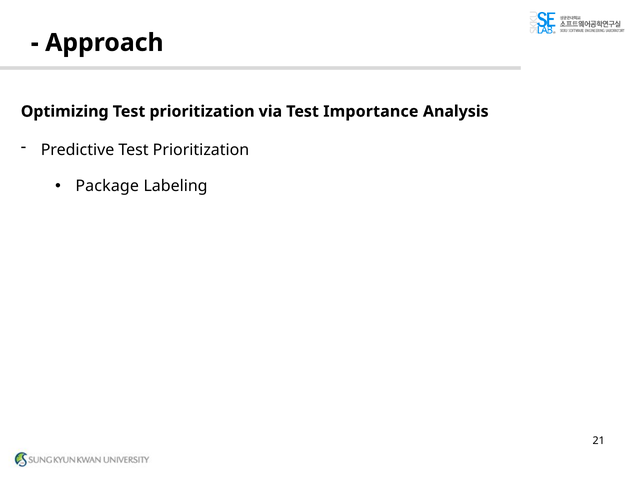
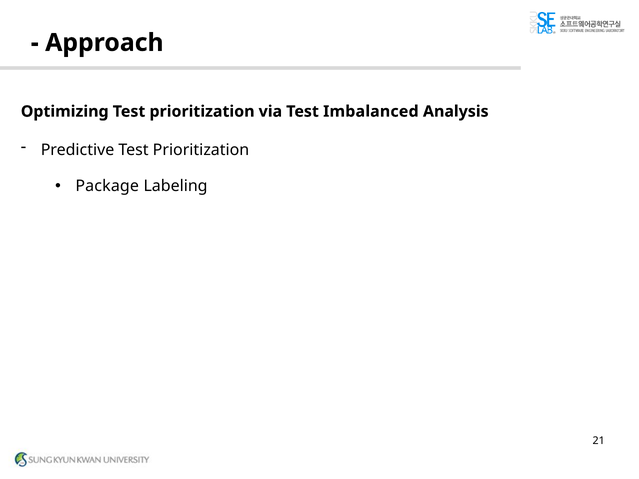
Importance: Importance -> Imbalanced
